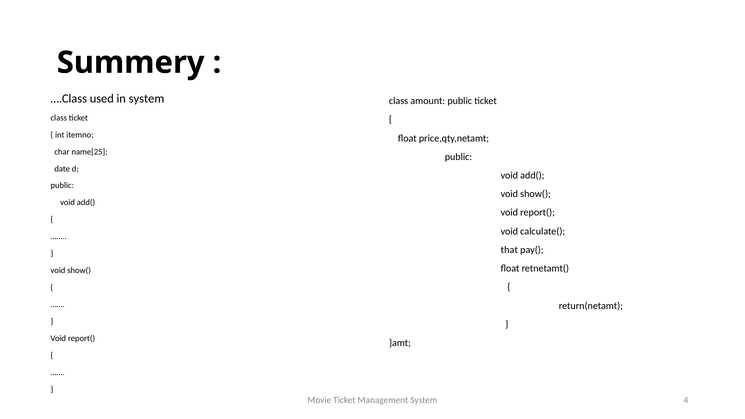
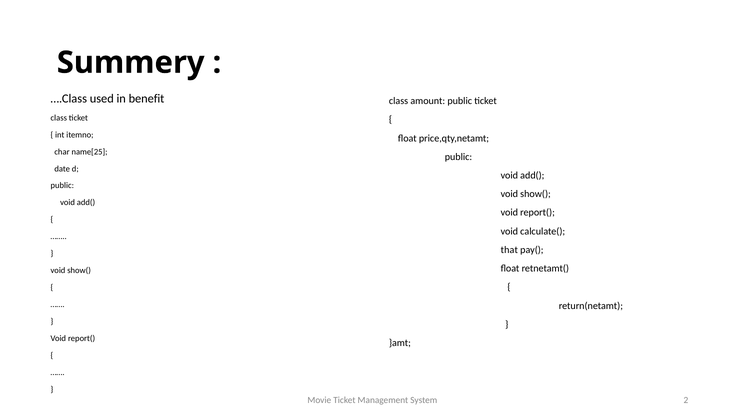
in system: system -> benefit
4: 4 -> 2
